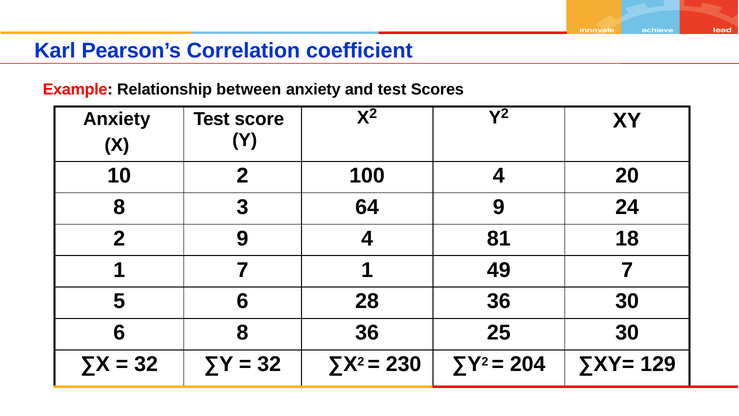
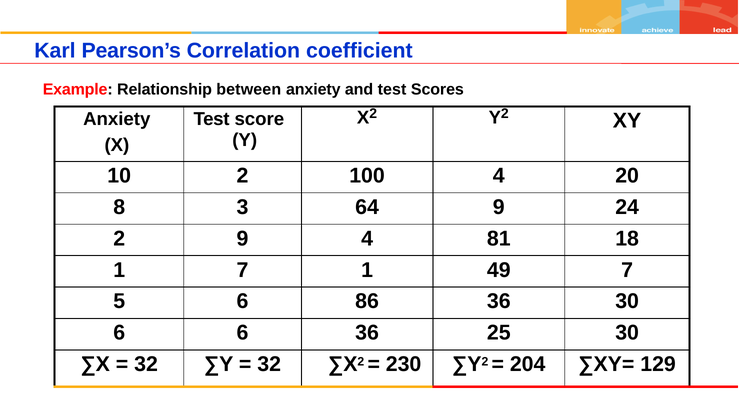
28: 28 -> 86
6 8: 8 -> 6
